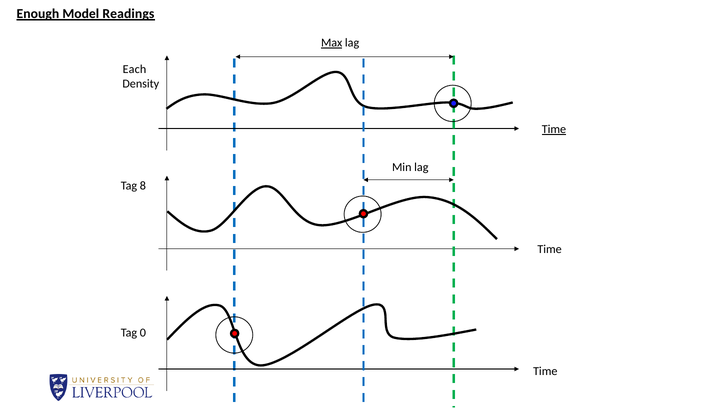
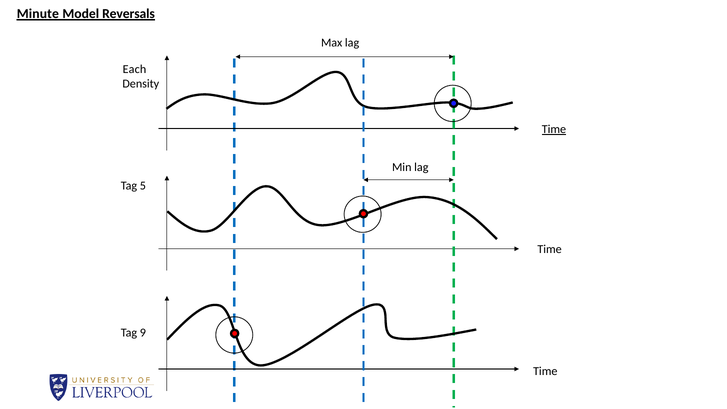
Enough: Enough -> Minute
Readings: Readings -> Reversals
Max underline: present -> none
8: 8 -> 5
0: 0 -> 9
